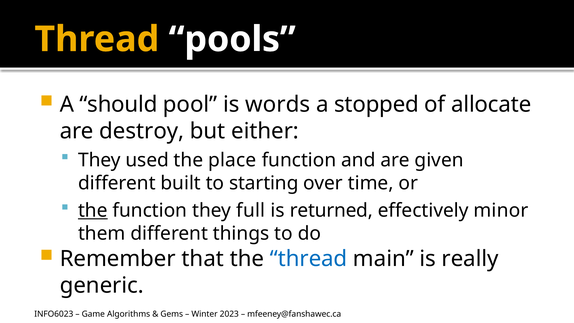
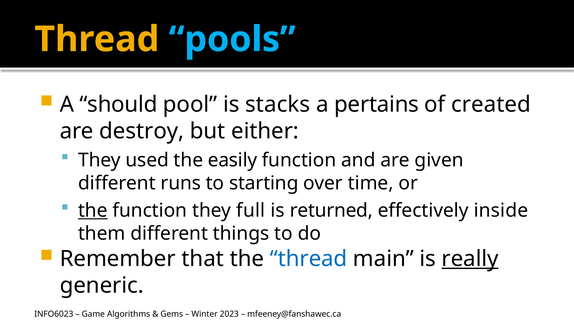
pools colour: white -> light blue
words: words -> stacks
stopped: stopped -> pertains
allocate: allocate -> created
place: place -> easily
built: built -> runs
minor: minor -> inside
really underline: none -> present
